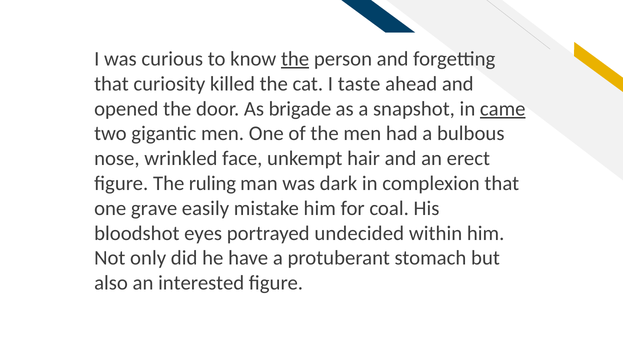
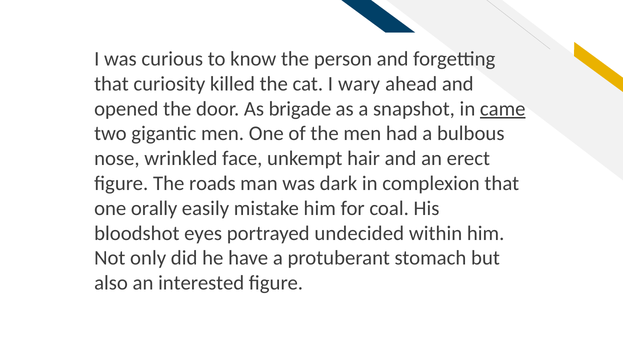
the at (295, 59) underline: present -> none
taste: taste -> wary
ruling: ruling -> roads
grave: grave -> orally
